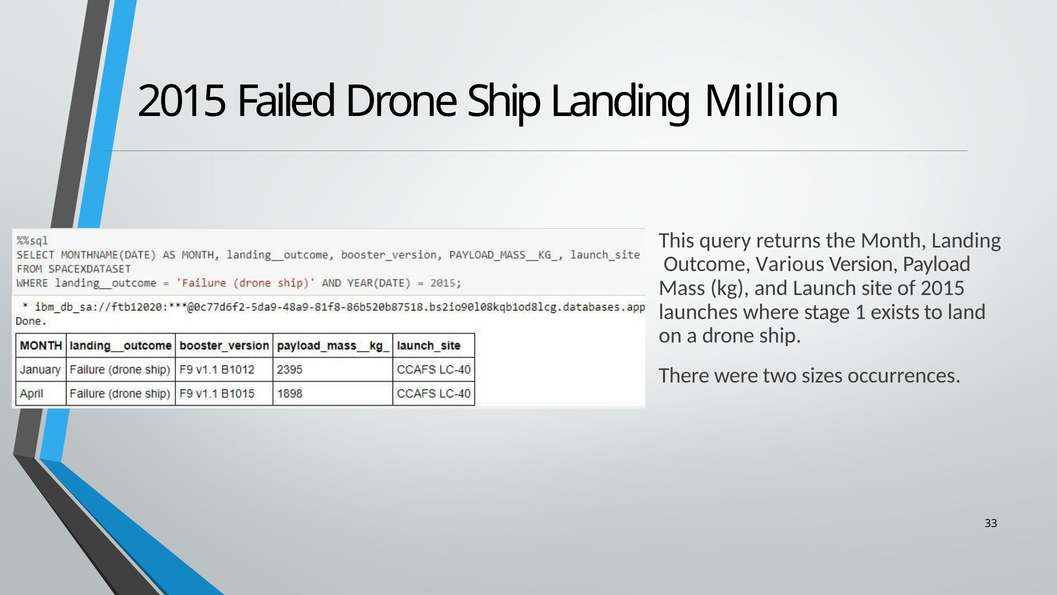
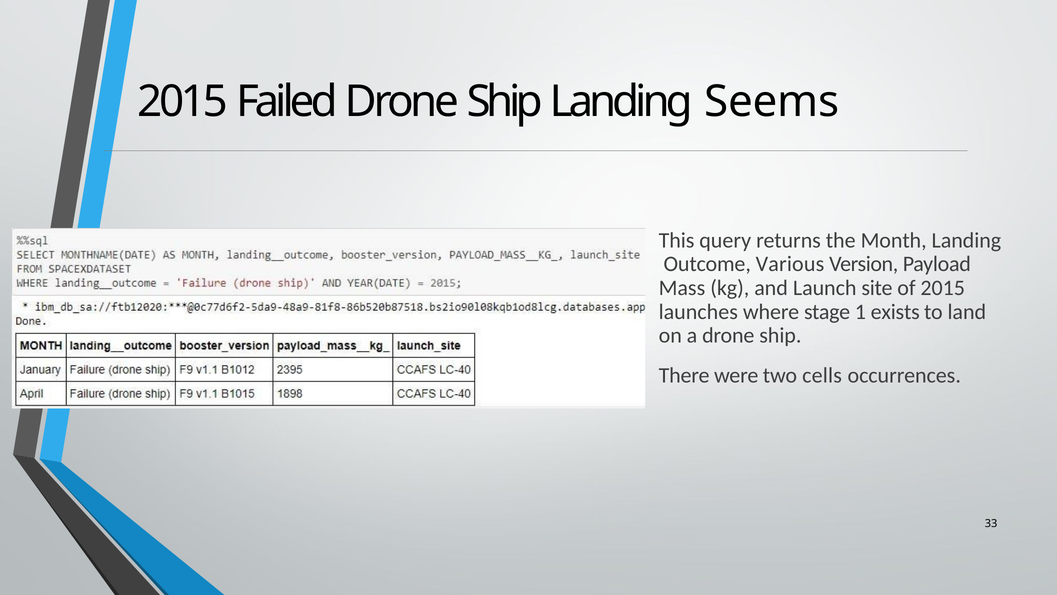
Million: Million -> Seems
sizes: sizes -> cells
